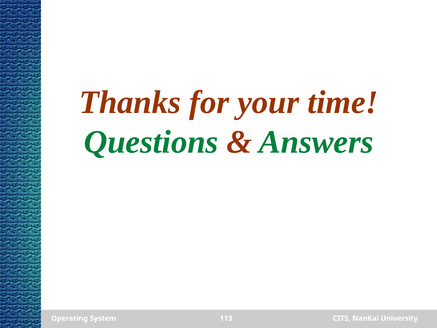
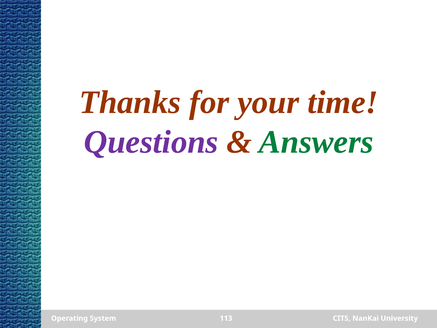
Questions colour: green -> purple
